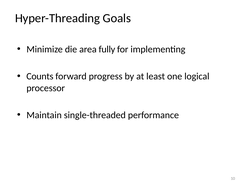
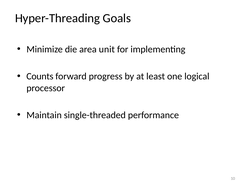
fully: fully -> unit
